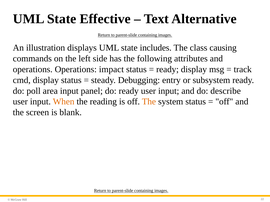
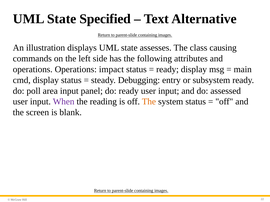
Effective: Effective -> Specified
includes: includes -> assesses
track: track -> main
describe: describe -> assessed
When colour: orange -> purple
